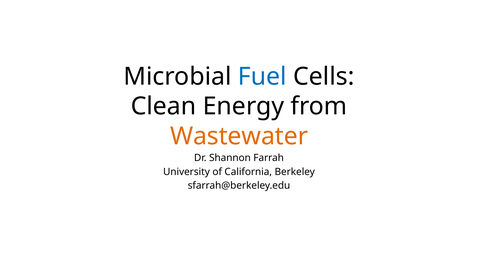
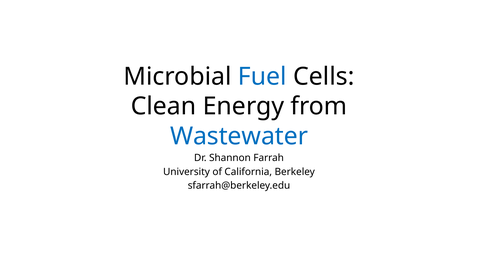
Wastewater colour: orange -> blue
